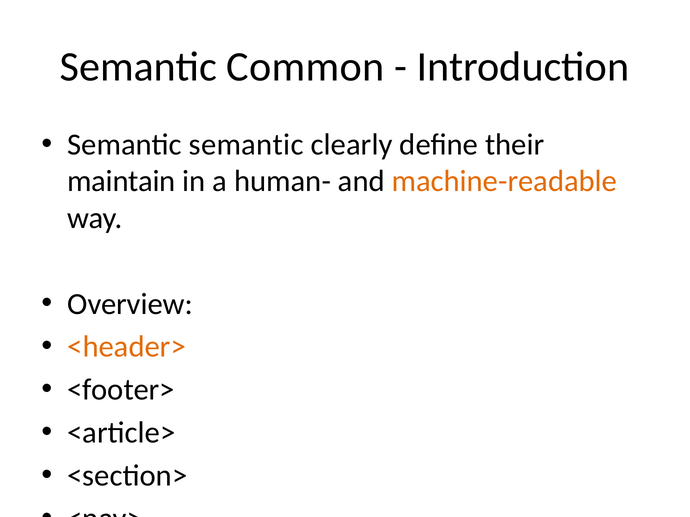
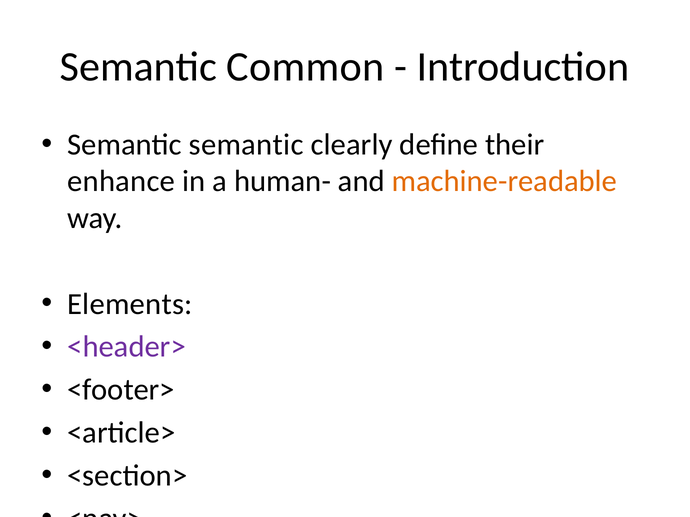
maintain: maintain -> enhance
Overview: Overview -> Elements
<header> colour: orange -> purple
